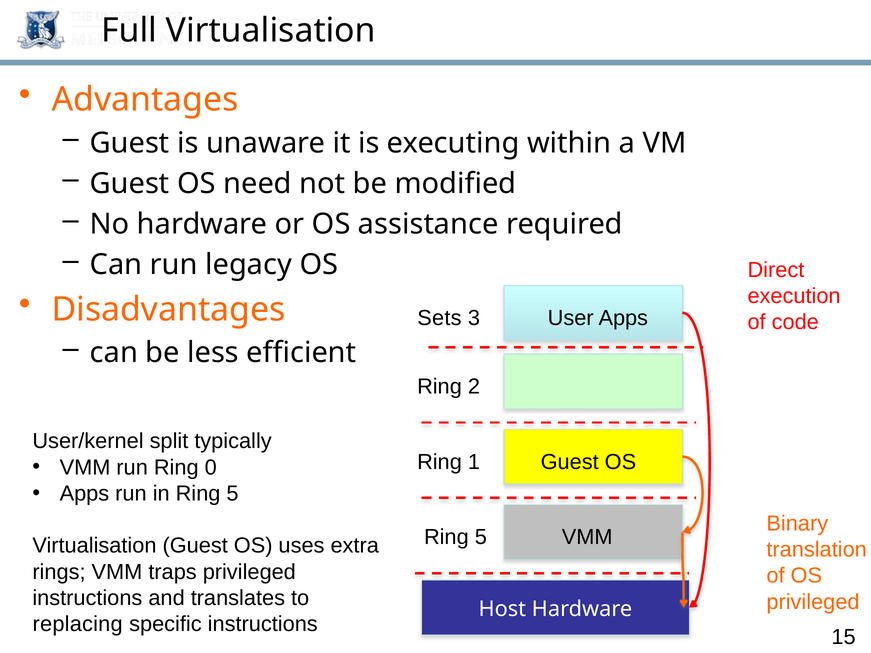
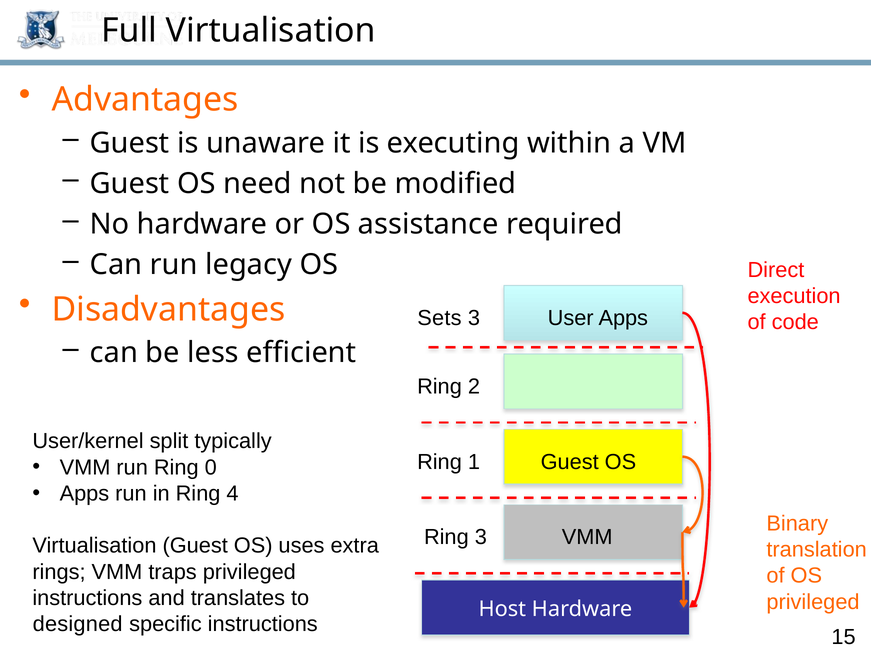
in Ring 5: 5 -> 4
5 at (481, 537): 5 -> 3
replacing: replacing -> designed
